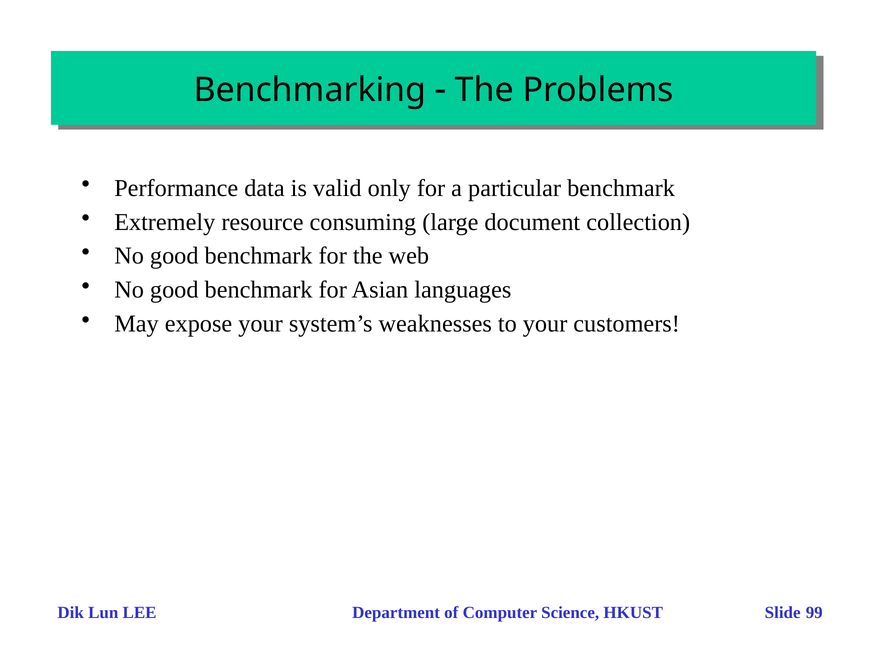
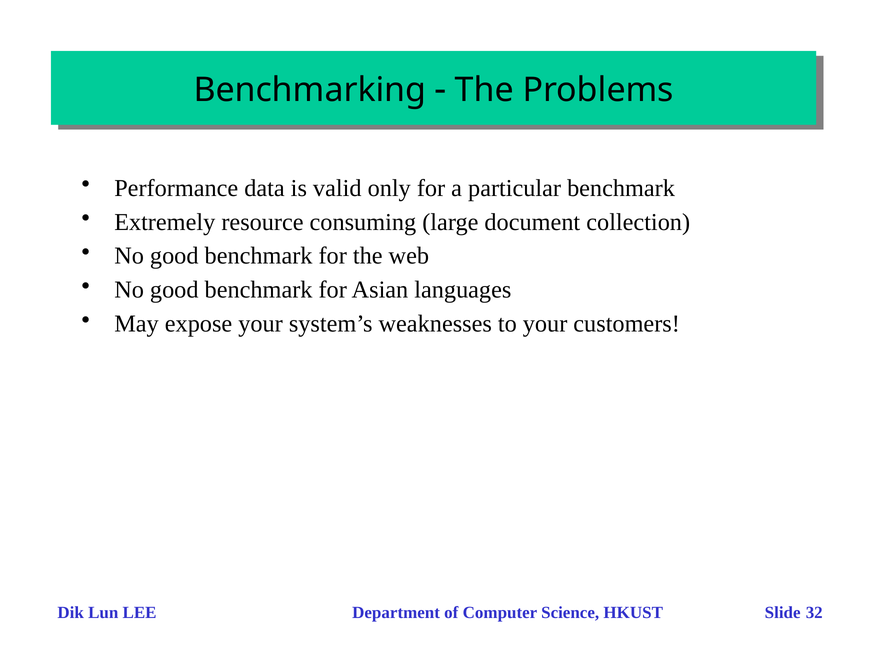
99: 99 -> 32
